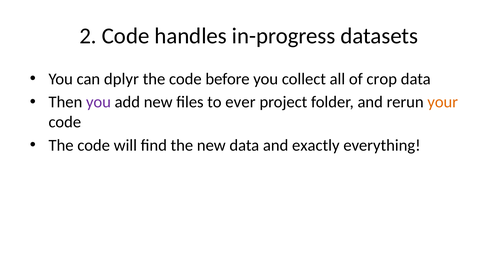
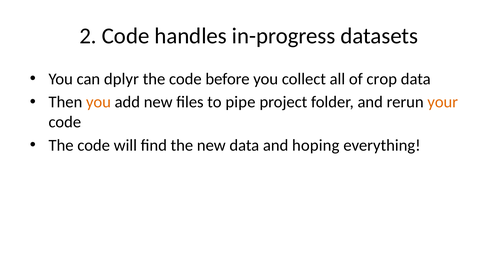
you at (98, 102) colour: purple -> orange
ever: ever -> pipe
exactly: exactly -> hoping
